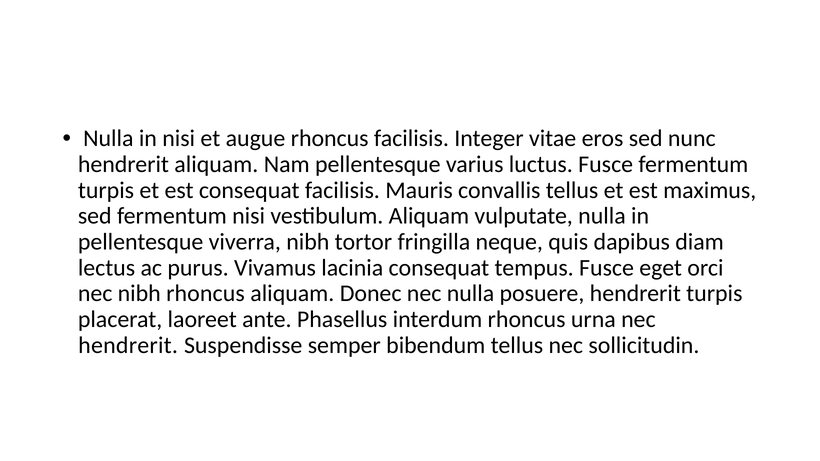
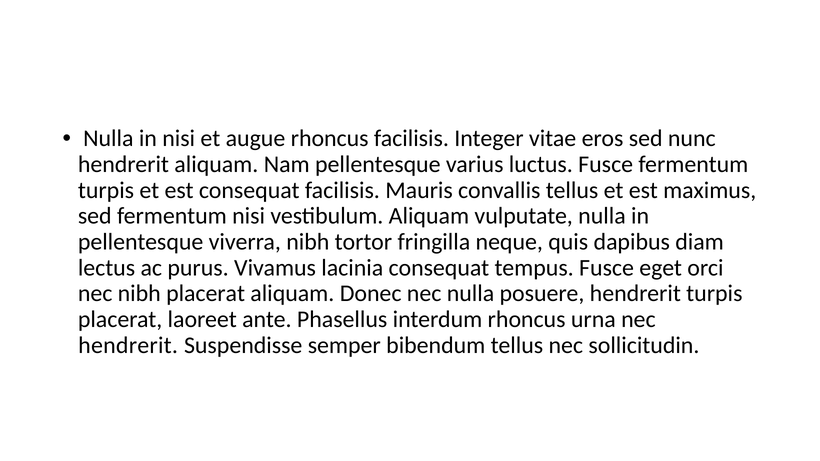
nibh rhoncus: rhoncus -> placerat
